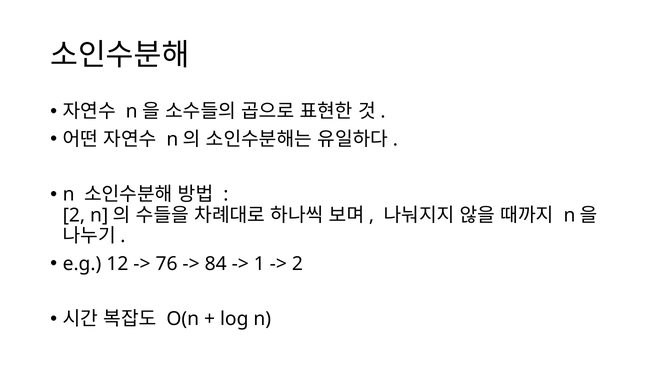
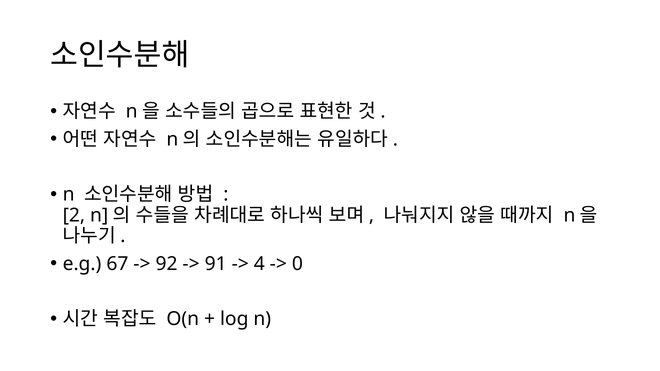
12: 12 -> 67
76: 76 -> 92
84: 84 -> 91
1: 1 -> 4
2 at (297, 264): 2 -> 0
